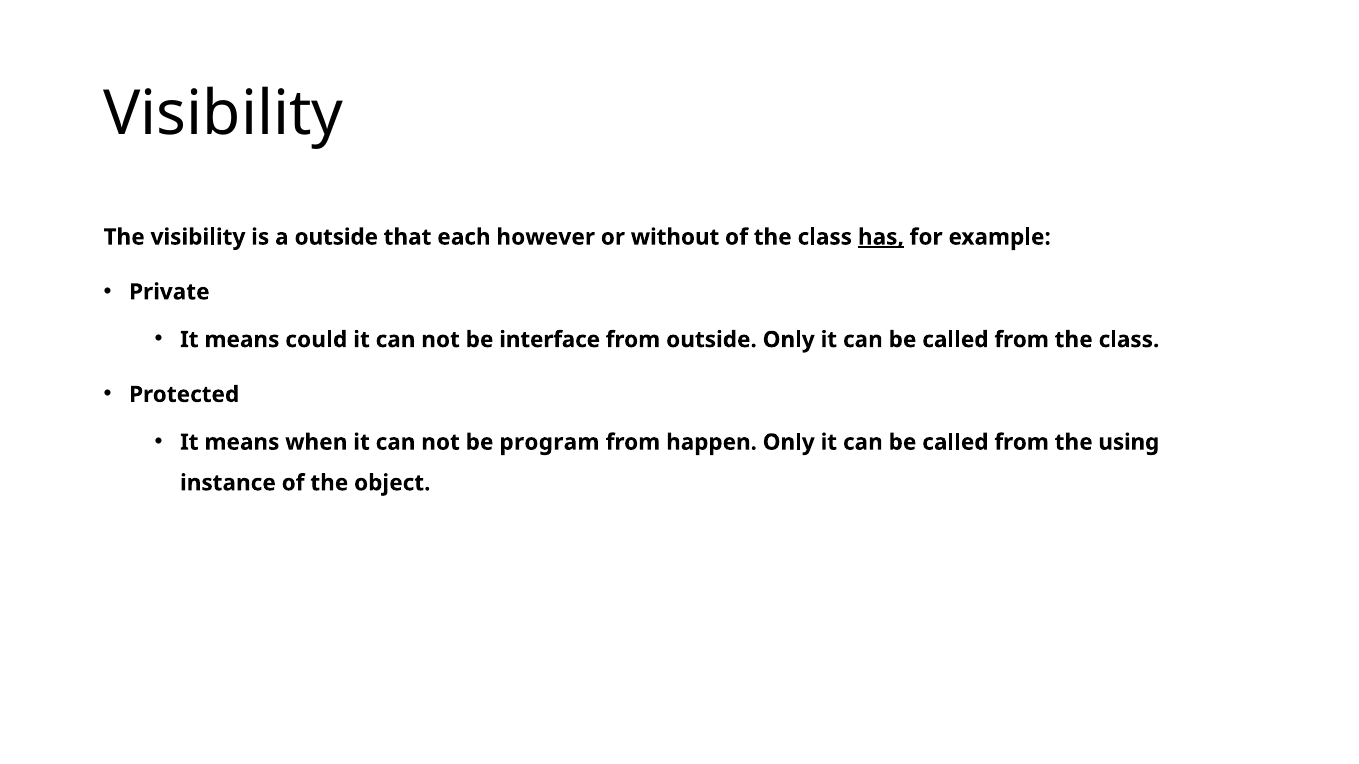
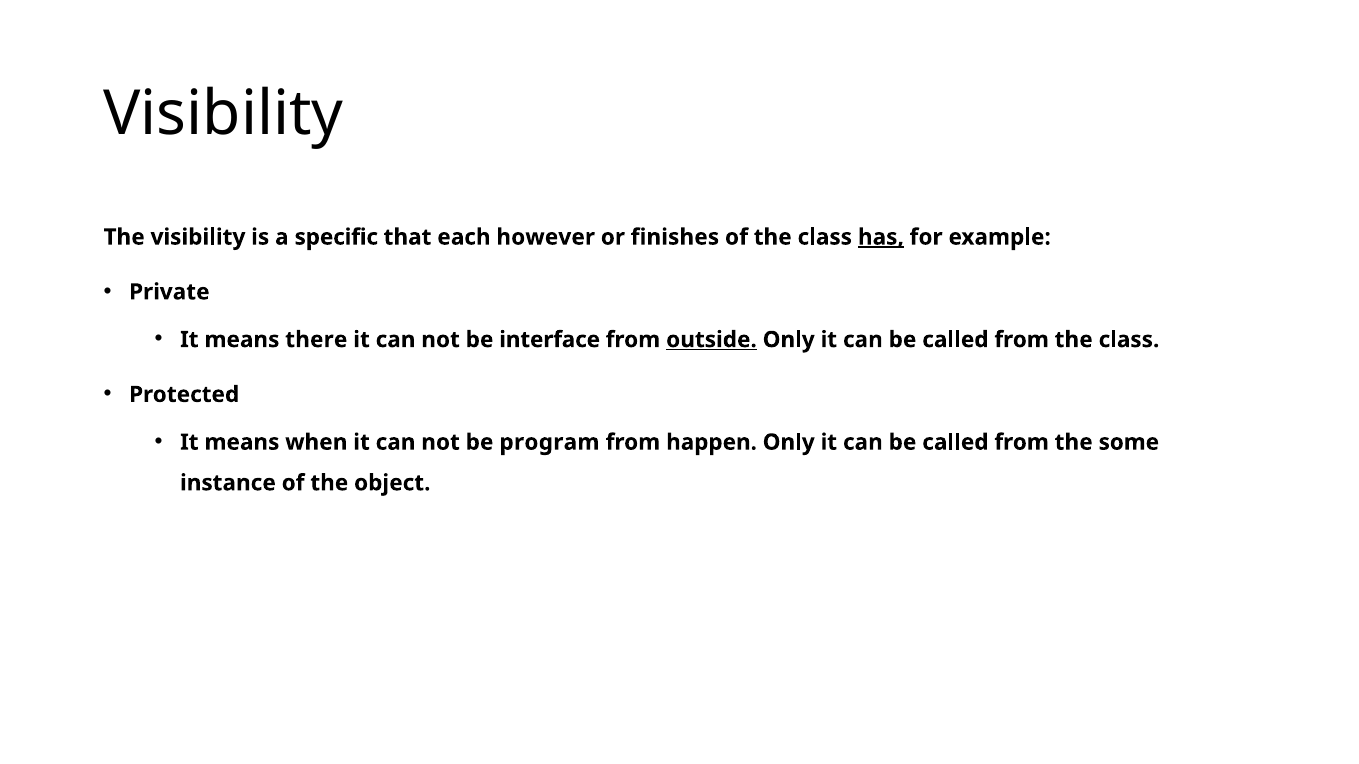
a outside: outside -> specific
without: without -> finishes
could: could -> there
outside at (711, 340) underline: none -> present
using: using -> some
